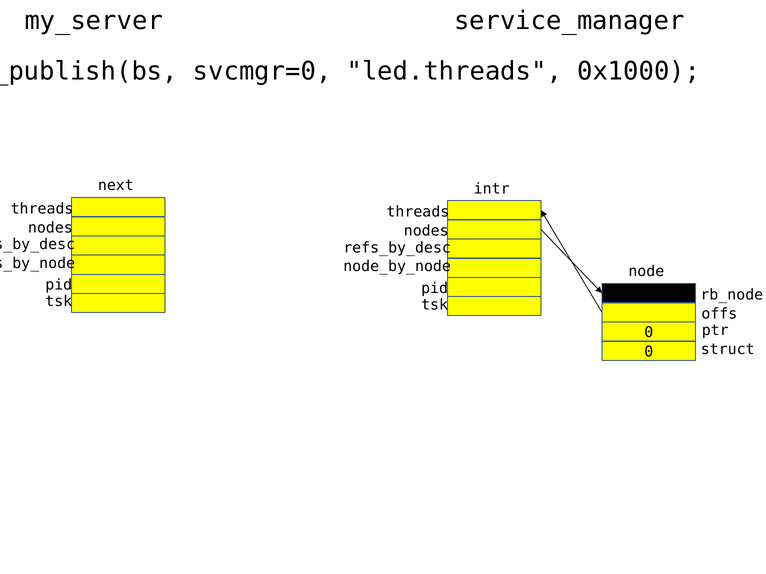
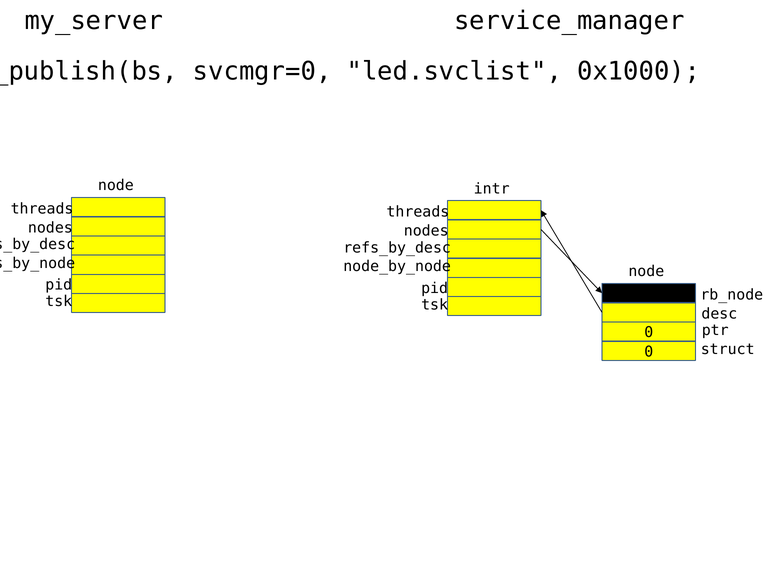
led.threads: led.threads -> led.svclist
next at (116, 186): next -> node
offs: offs -> desc
